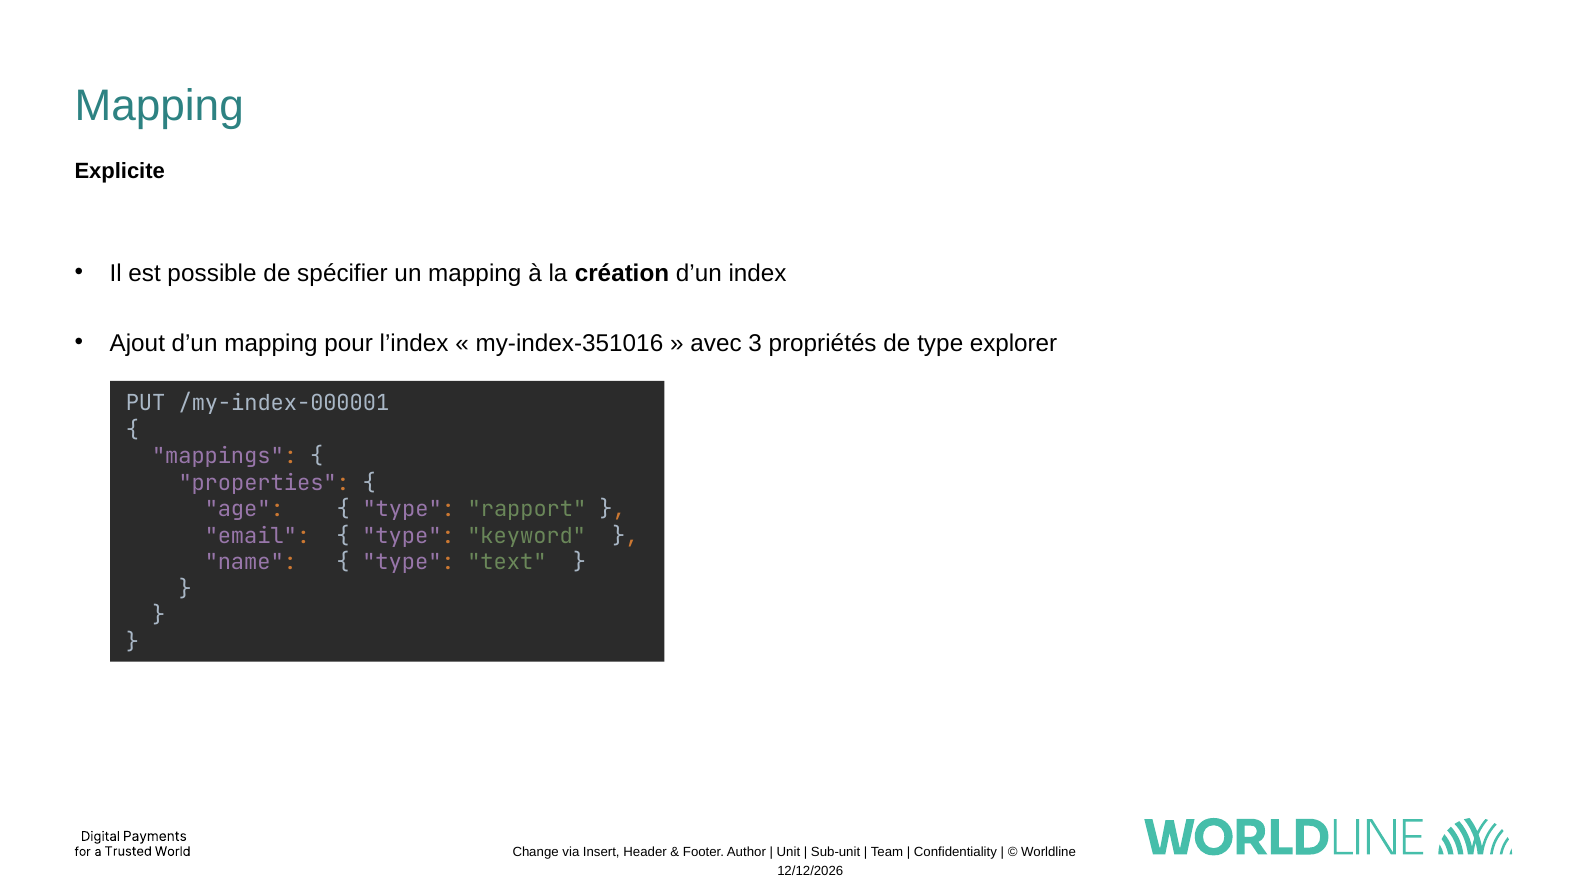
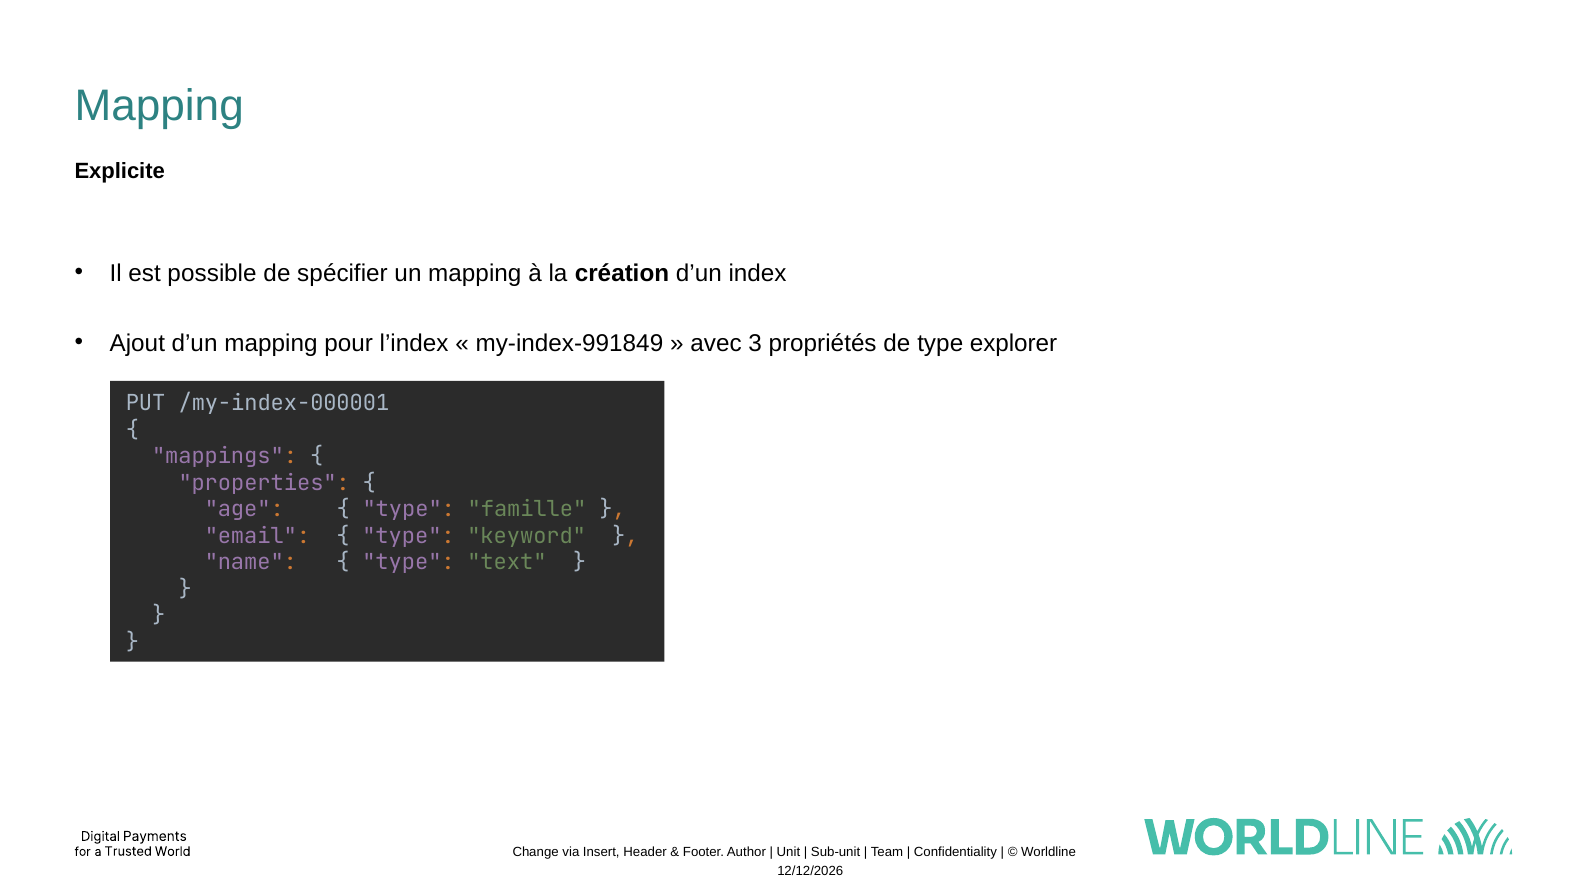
my-index-351016: my-index-351016 -> my-index-991849
rapport: rapport -> famille
